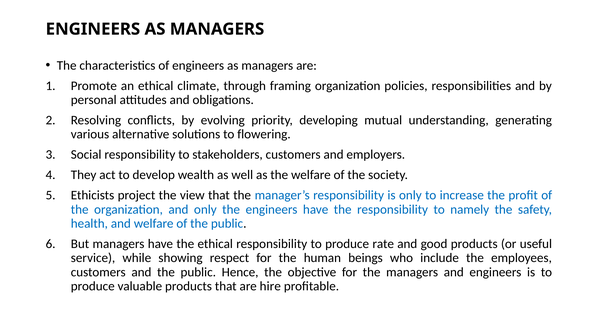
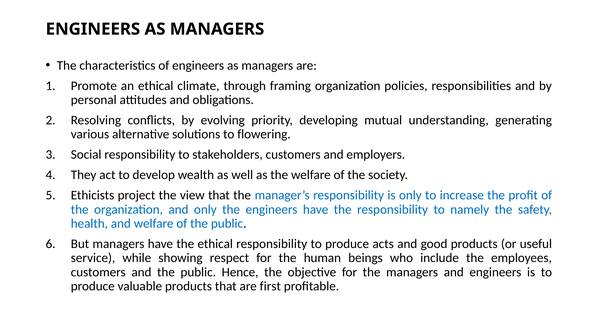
rate: rate -> acts
hire: hire -> first
